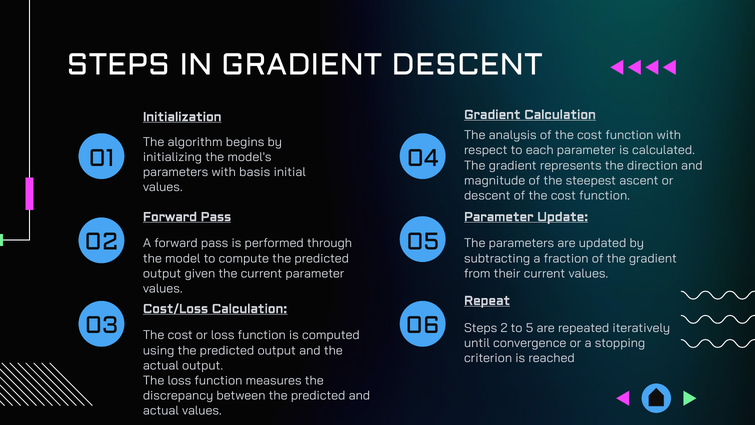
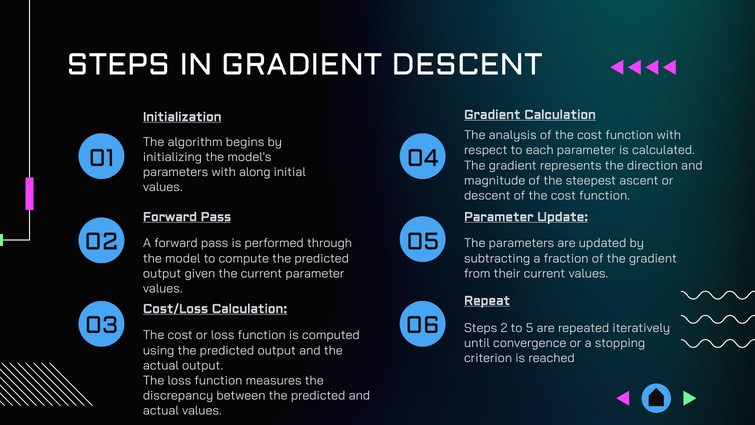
basis: basis -> along
